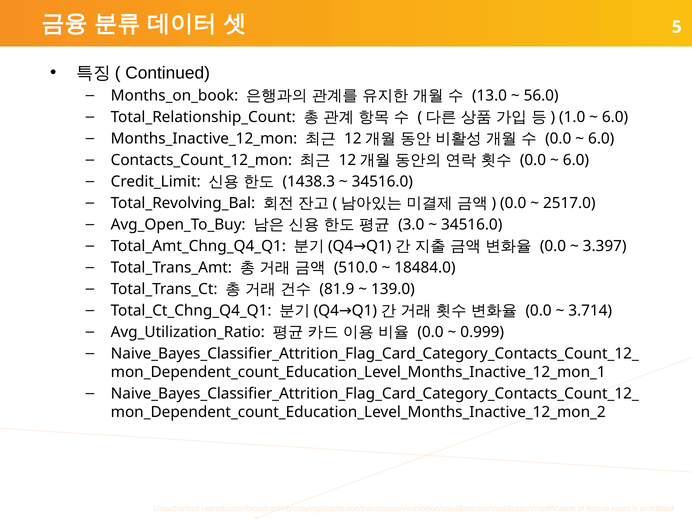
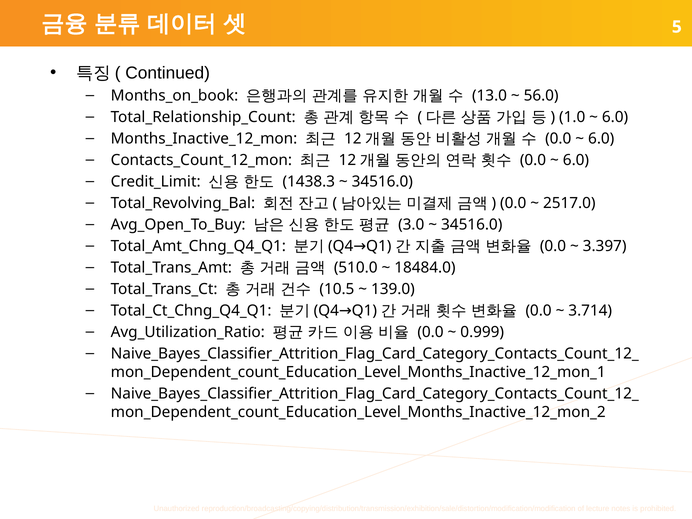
81.9: 81.9 -> 10.5
